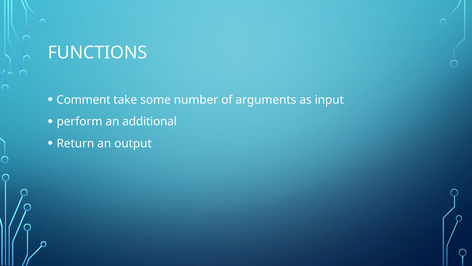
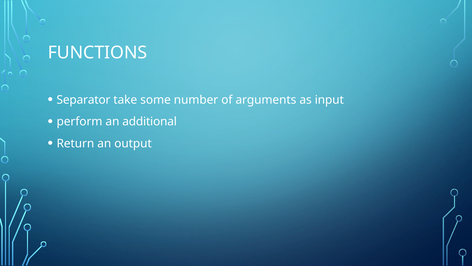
Comment: Comment -> Separator
